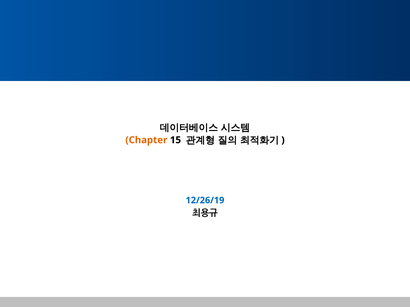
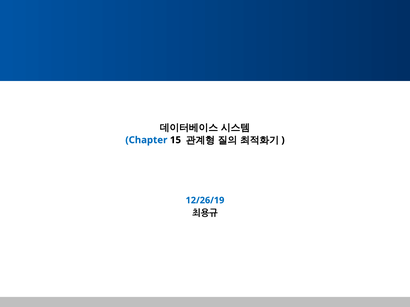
Chapter colour: orange -> blue
